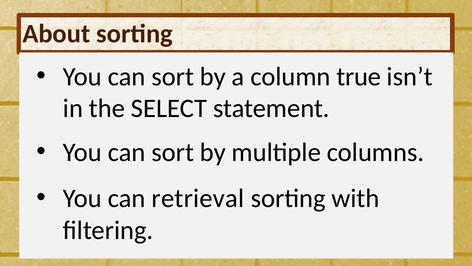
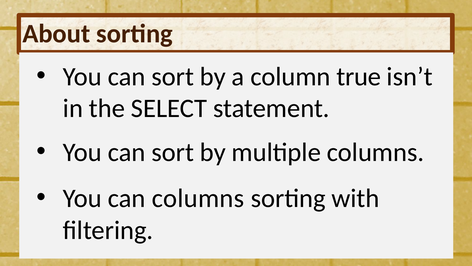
can retrieval: retrieval -> columns
